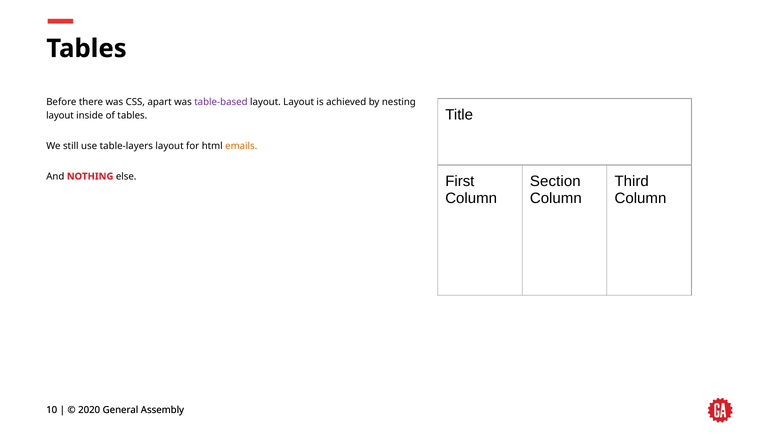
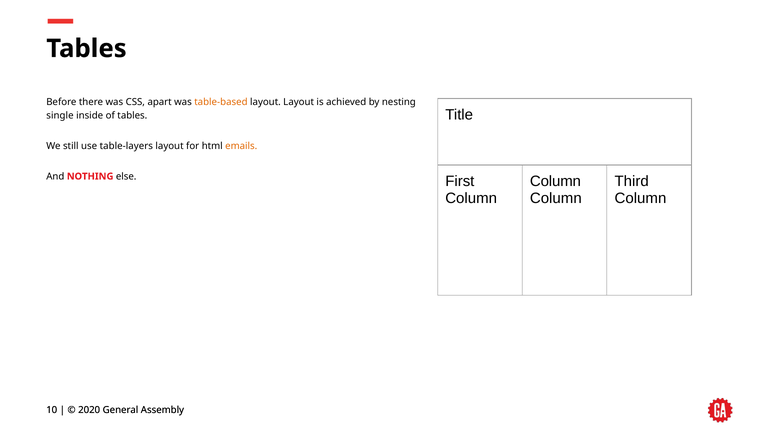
table-based colour: purple -> orange
layout at (60, 115): layout -> single
Section at (555, 182): Section -> Column
